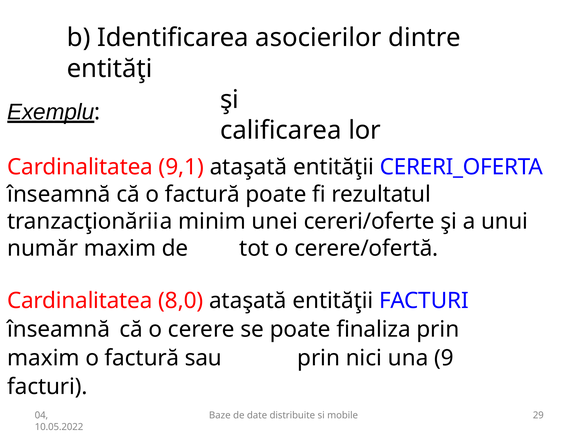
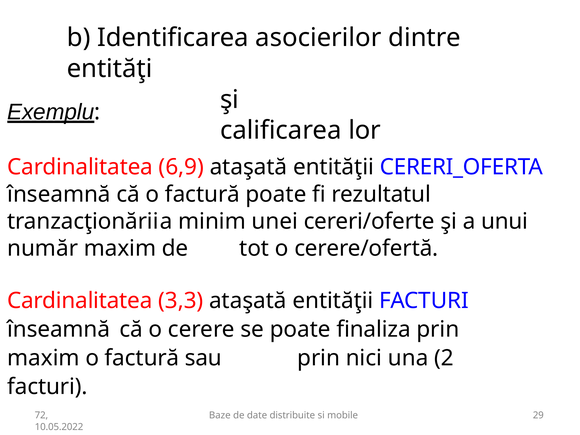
9,1: 9,1 -> 6,9
8,0: 8,0 -> 3,3
9: 9 -> 2
04: 04 -> 72
